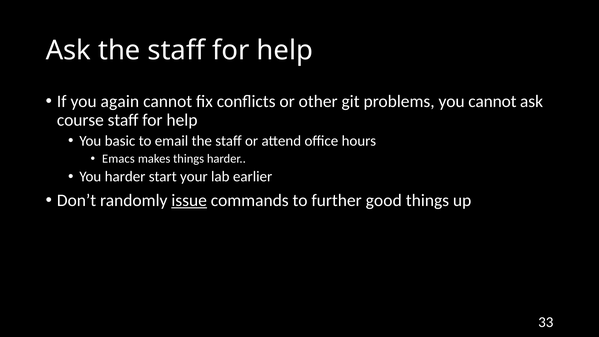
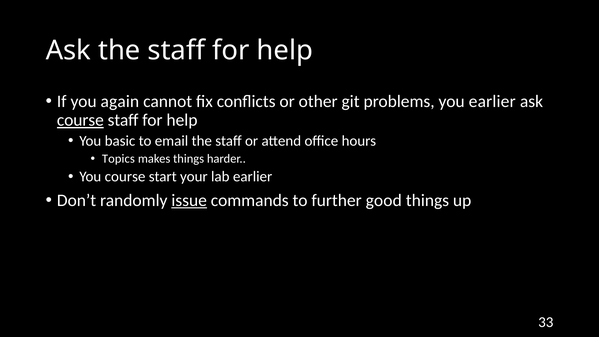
you cannot: cannot -> earlier
course at (80, 120) underline: none -> present
Emacs: Emacs -> Topics
You harder: harder -> course
